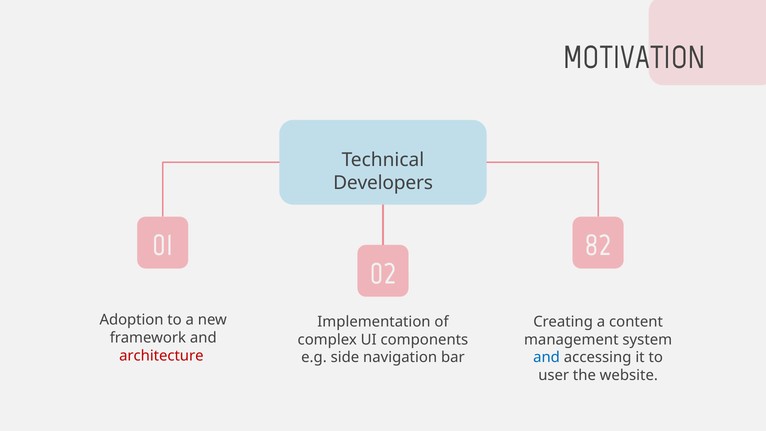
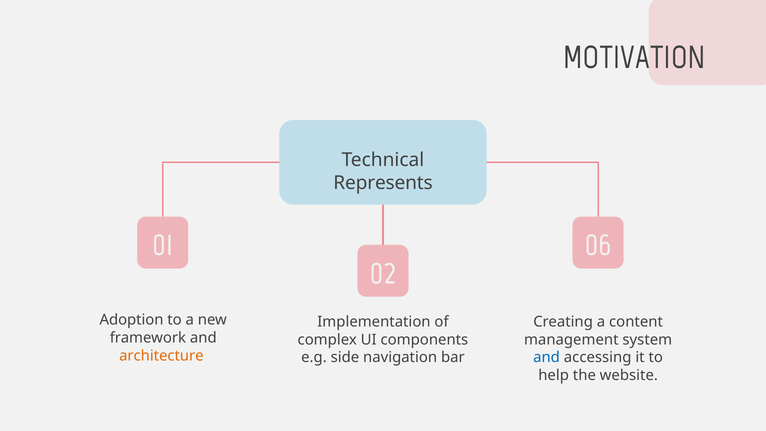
Developers: Developers -> Represents
82: 82 -> 06
architecture colour: red -> orange
user: user -> help
